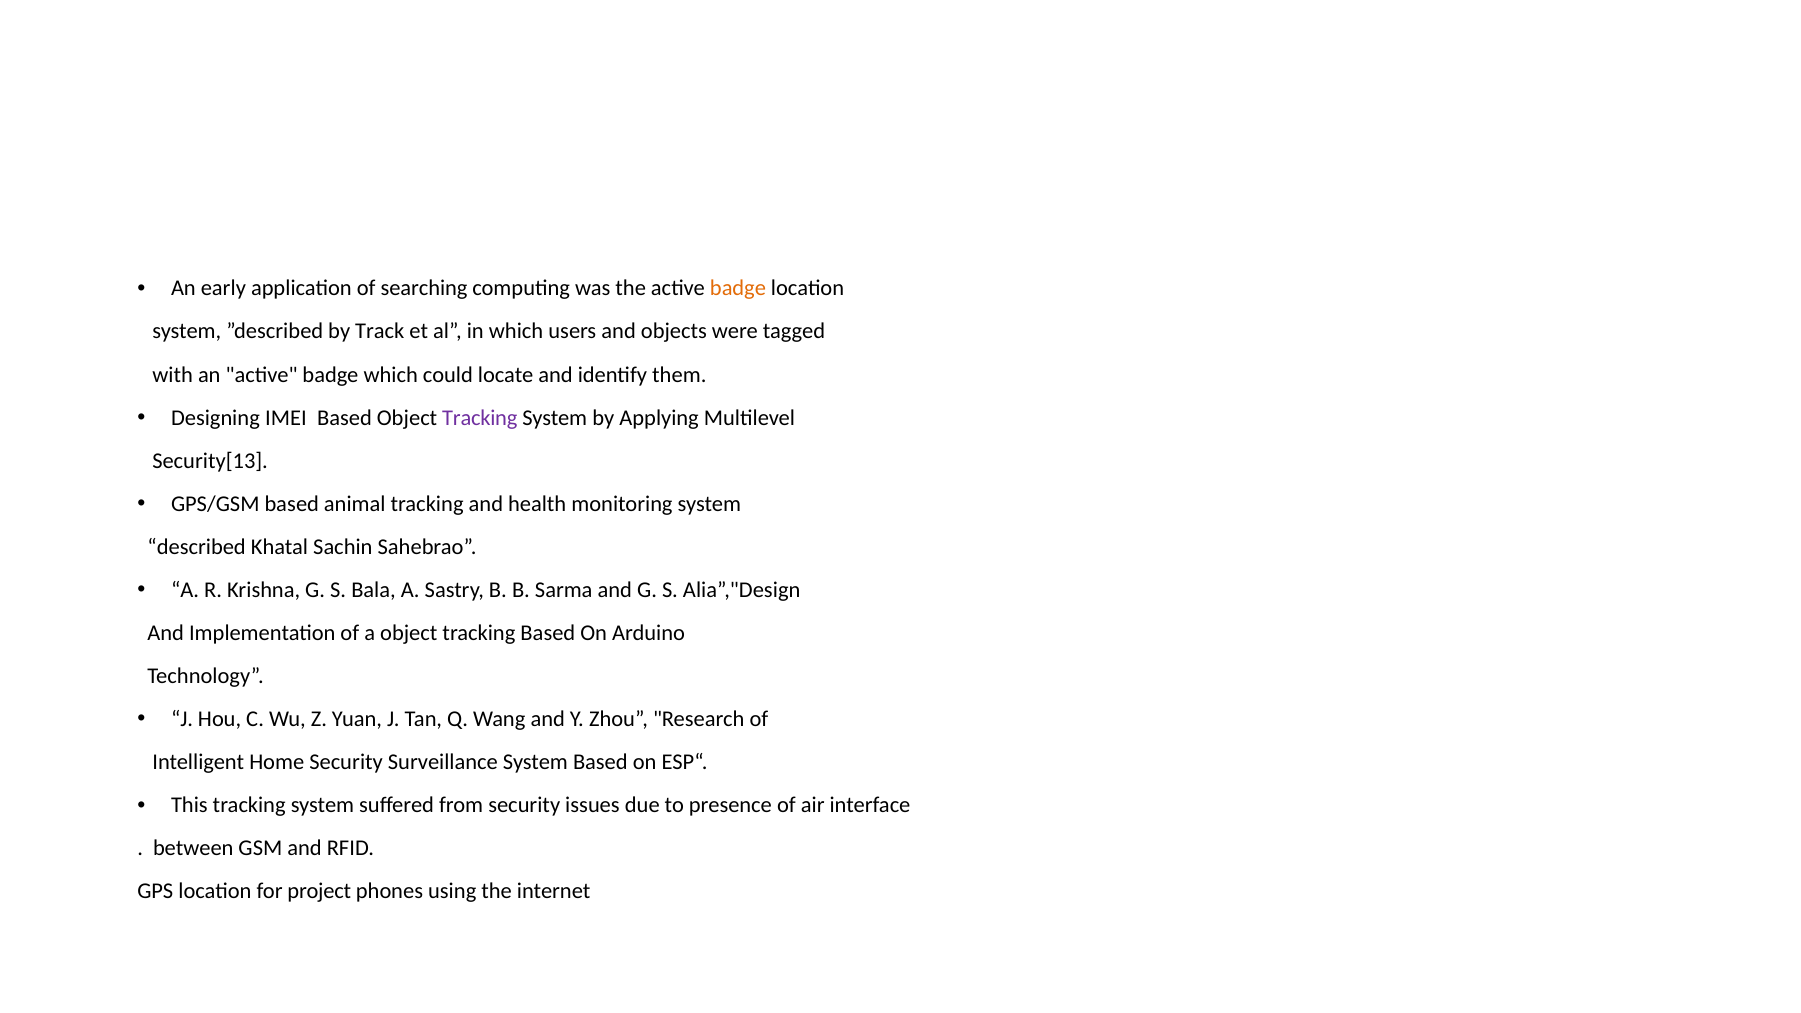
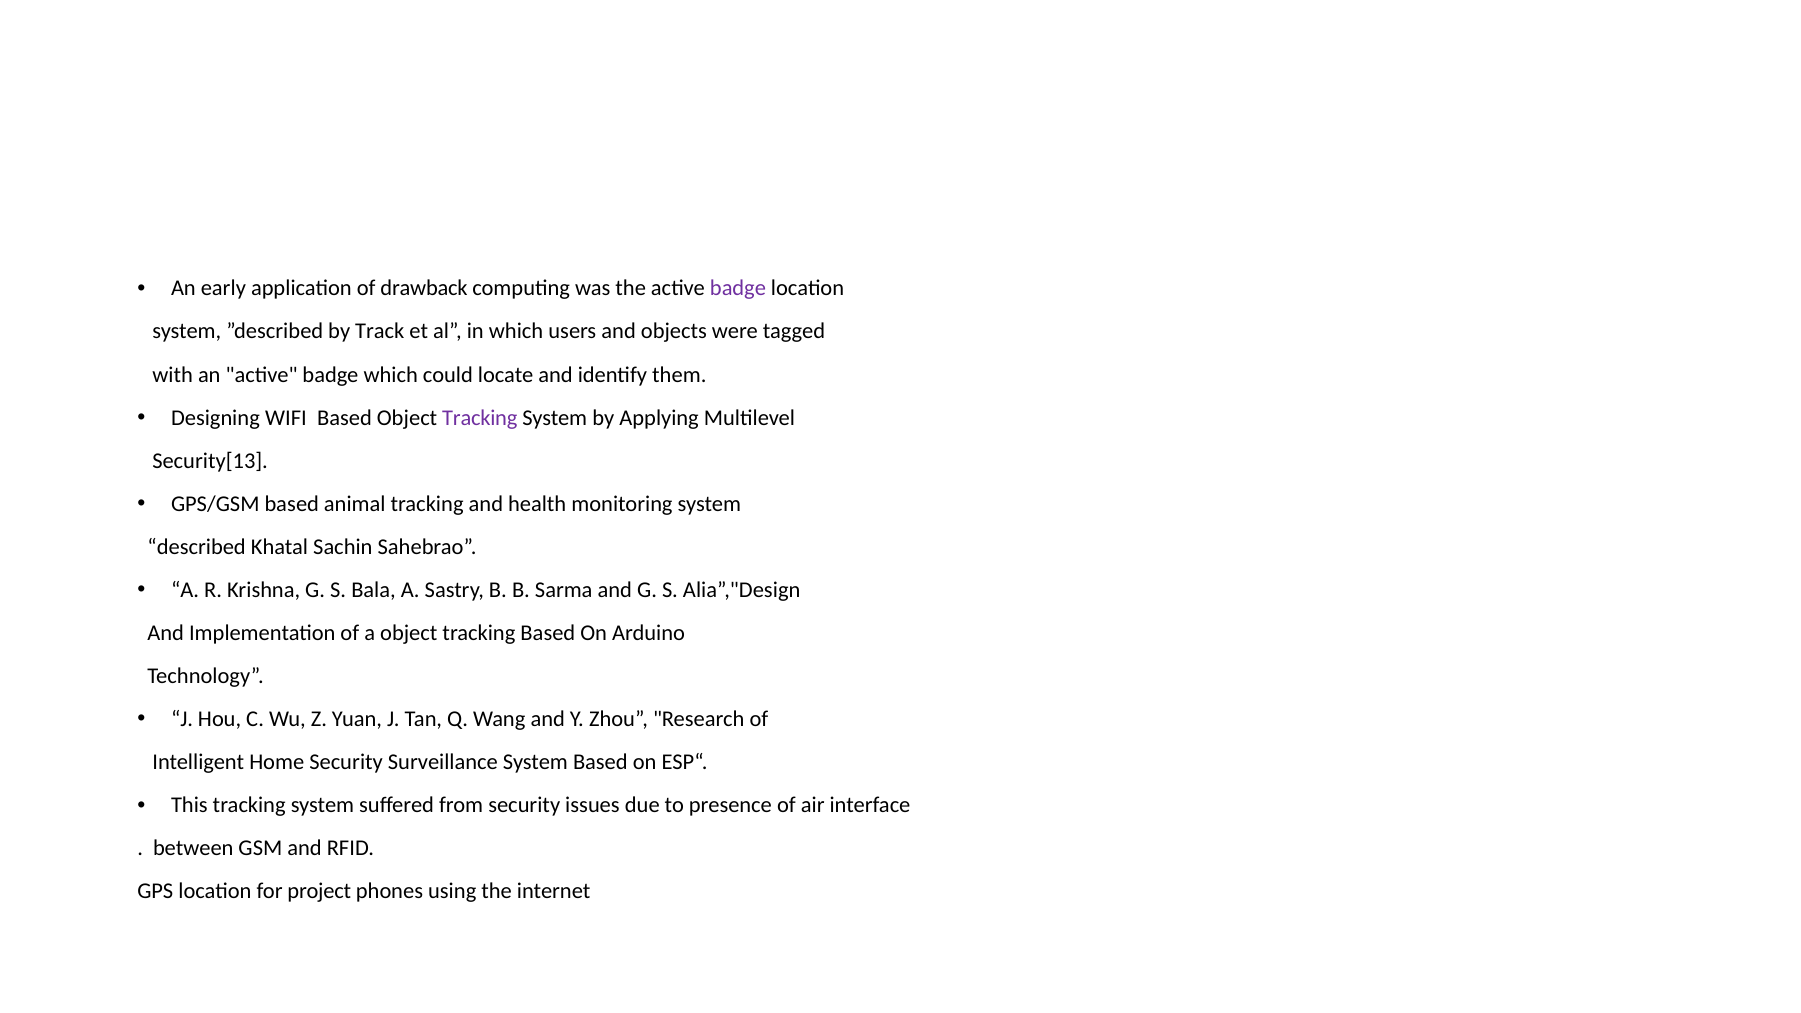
searching: searching -> drawback
badge at (738, 288) colour: orange -> purple
IMEI: IMEI -> WIFI
